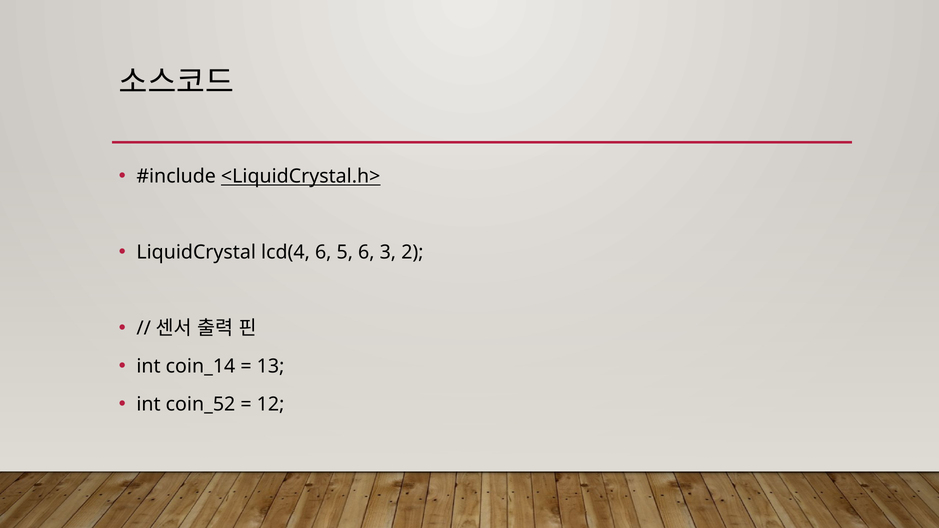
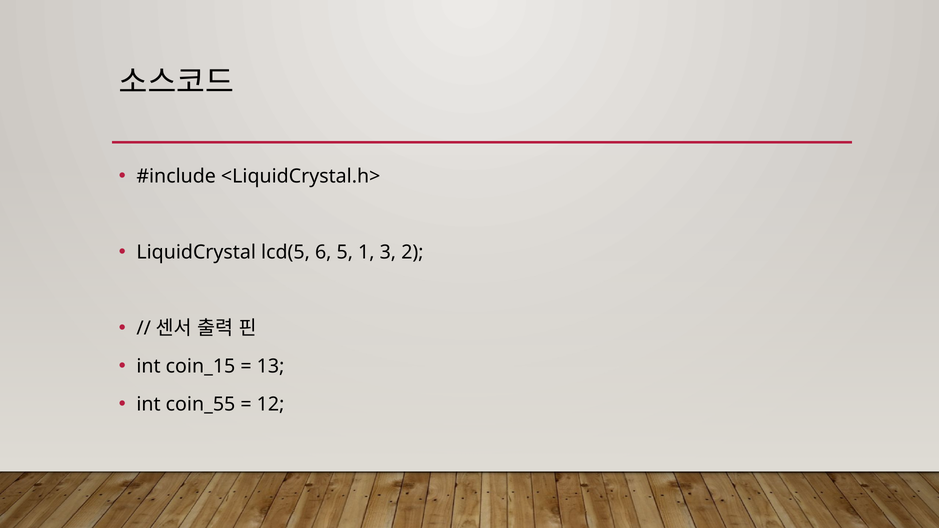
<LiquidCrystal.h> underline: present -> none
lcd(4: lcd(4 -> lcd(5
5 6: 6 -> 1
coin_14: coin_14 -> coin_15
coin_52: coin_52 -> coin_55
